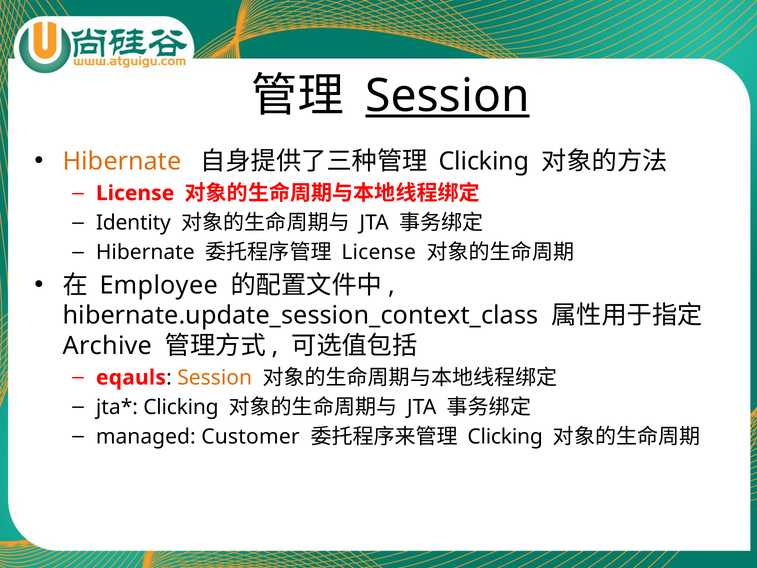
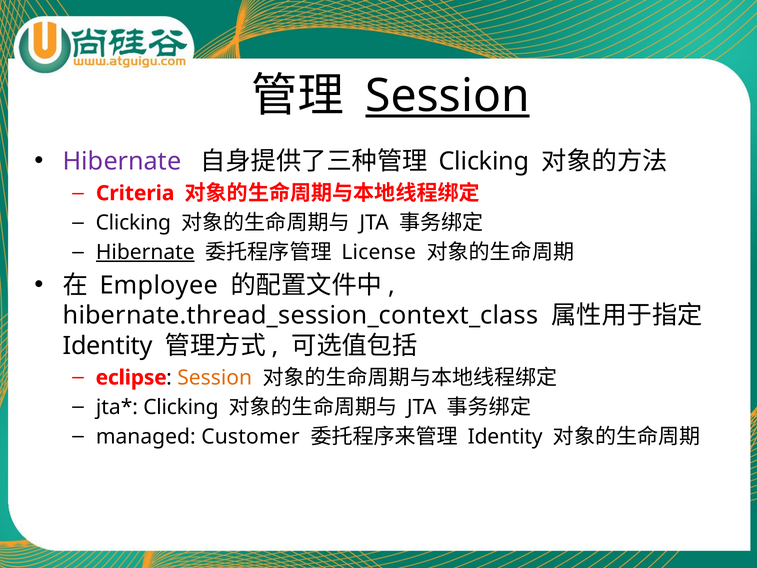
Hibernate at (122, 161) colour: orange -> purple
License at (135, 193): License -> Criteria
Identity at (133, 223): Identity -> Clicking
Hibernate at (145, 252) underline: none -> present
hibernate.update_session_context_class: hibernate.update_session_context_class -> hibernate.thread_session_context_class
Archive at (107, 346): Archive -> Identity
eqauls: eqauls -> eclipse
Clicking at (505, 436): Clicking -> Identity
